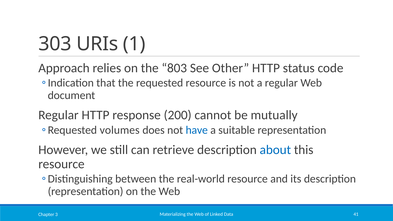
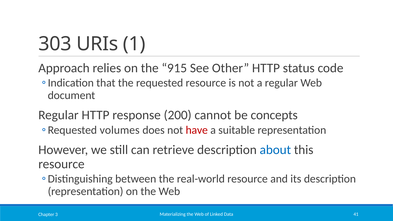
803: 803 -> 915
mutually: mutually -> concepts
have colour: blue -> red
